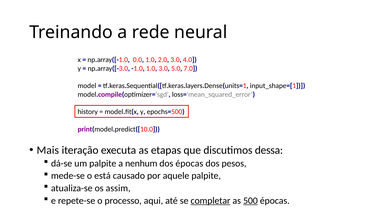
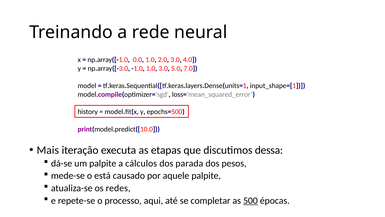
nenhum: nenhum -> cálculos
dos épocas: épocas -> parada
assim: assim -> redes
completar underline: present -> none
